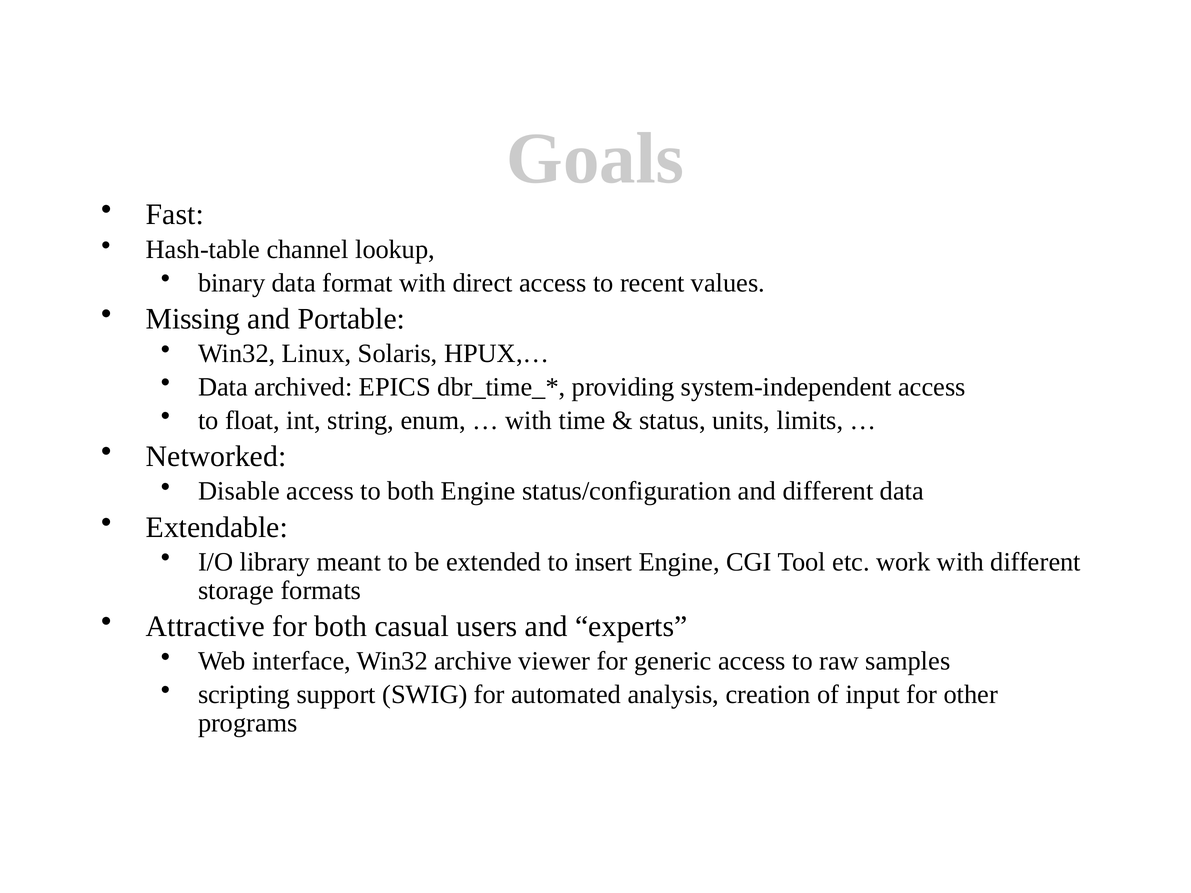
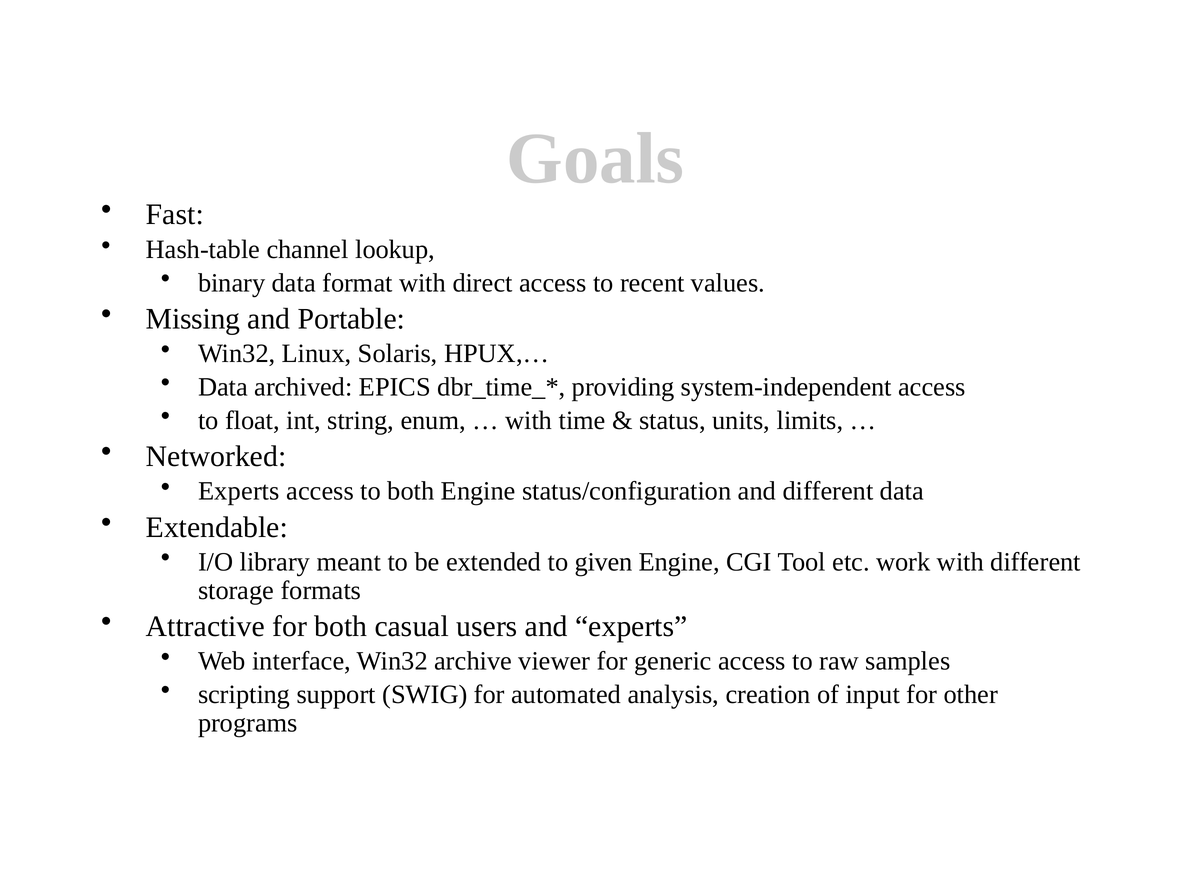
Disable at (239, 491): Disable -> Experts
insert: insert -> given
